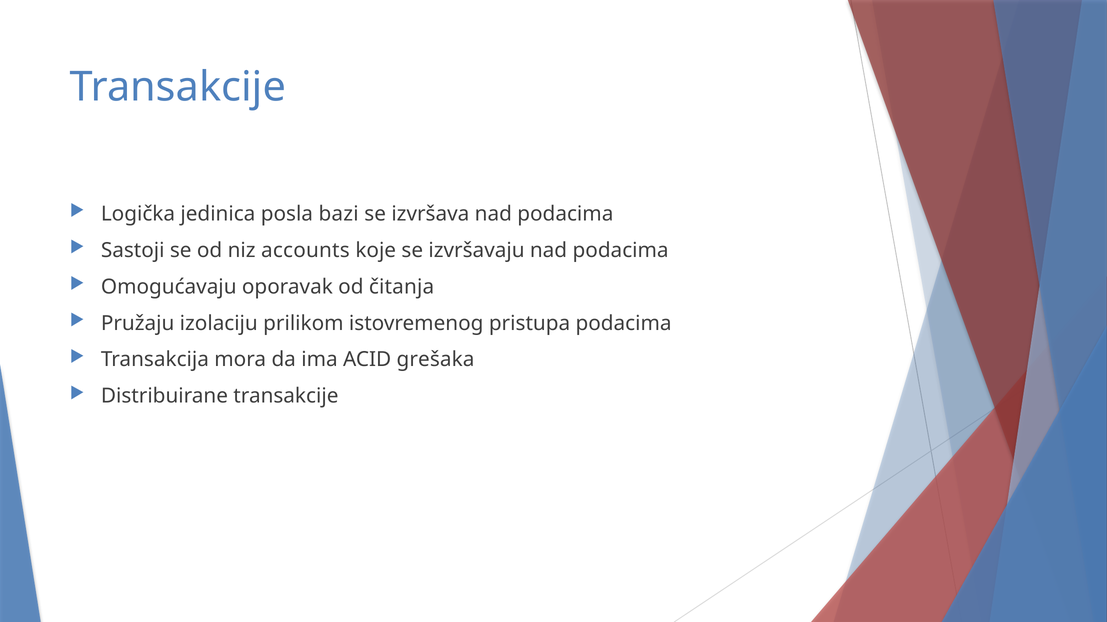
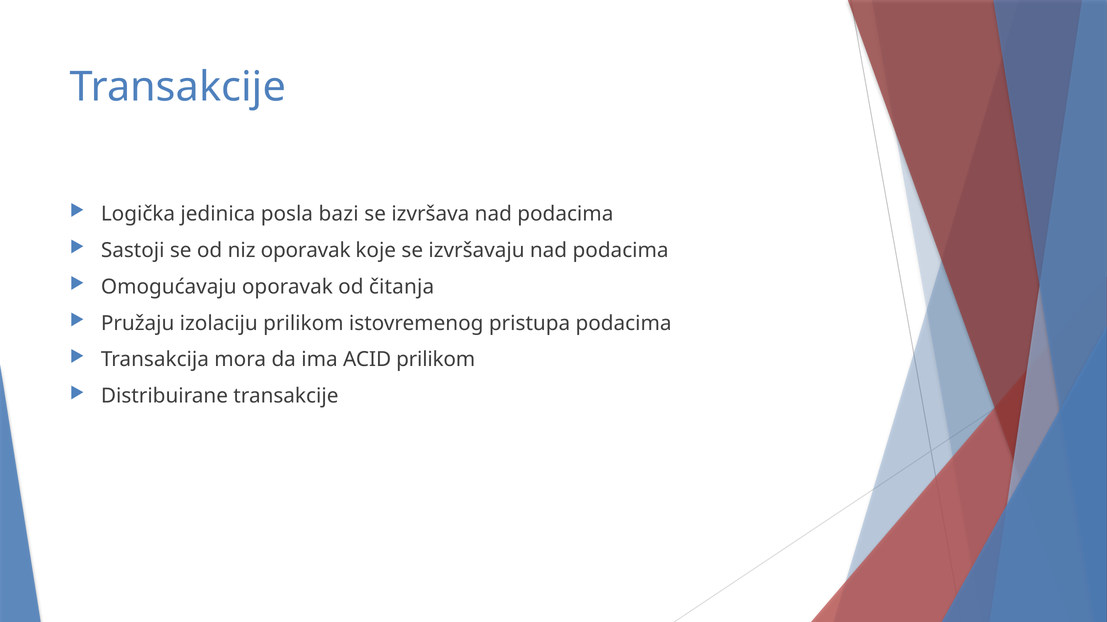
niz accounts: accounts -> oporavak
ACID grešaka: grešaka -> prilikom
